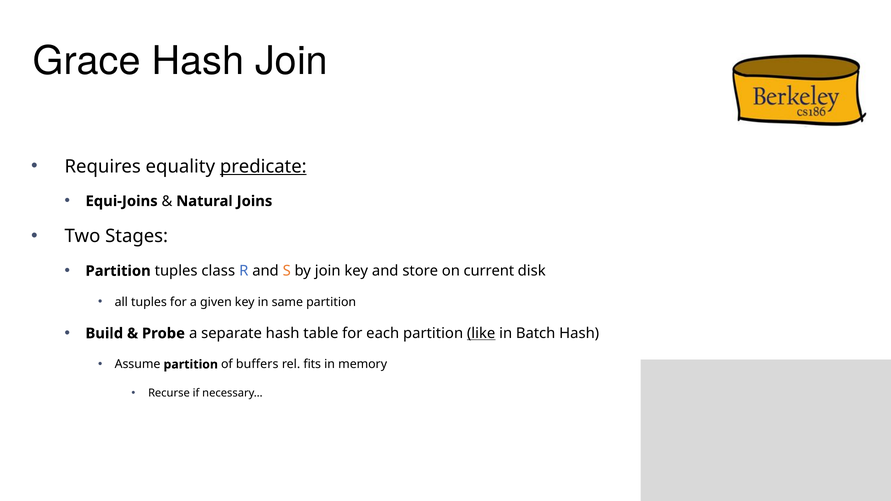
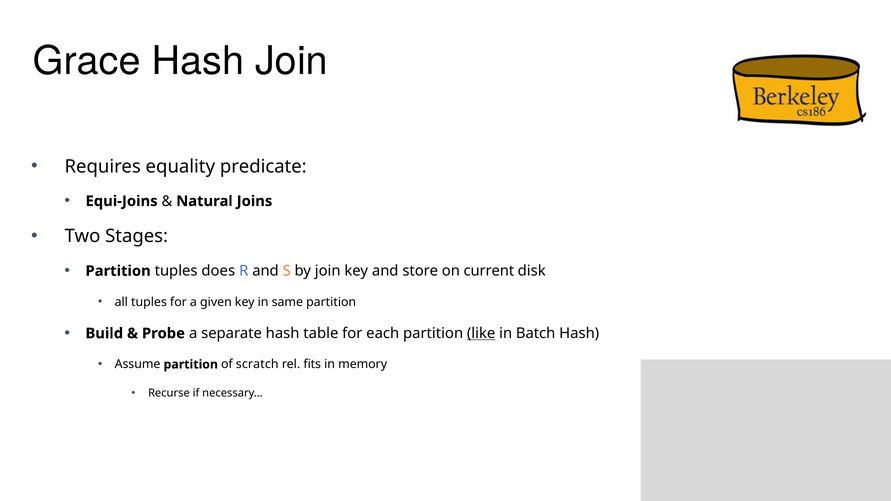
predicate underline: present -> none
class: class -> does
buffers: buffers -> scratch
